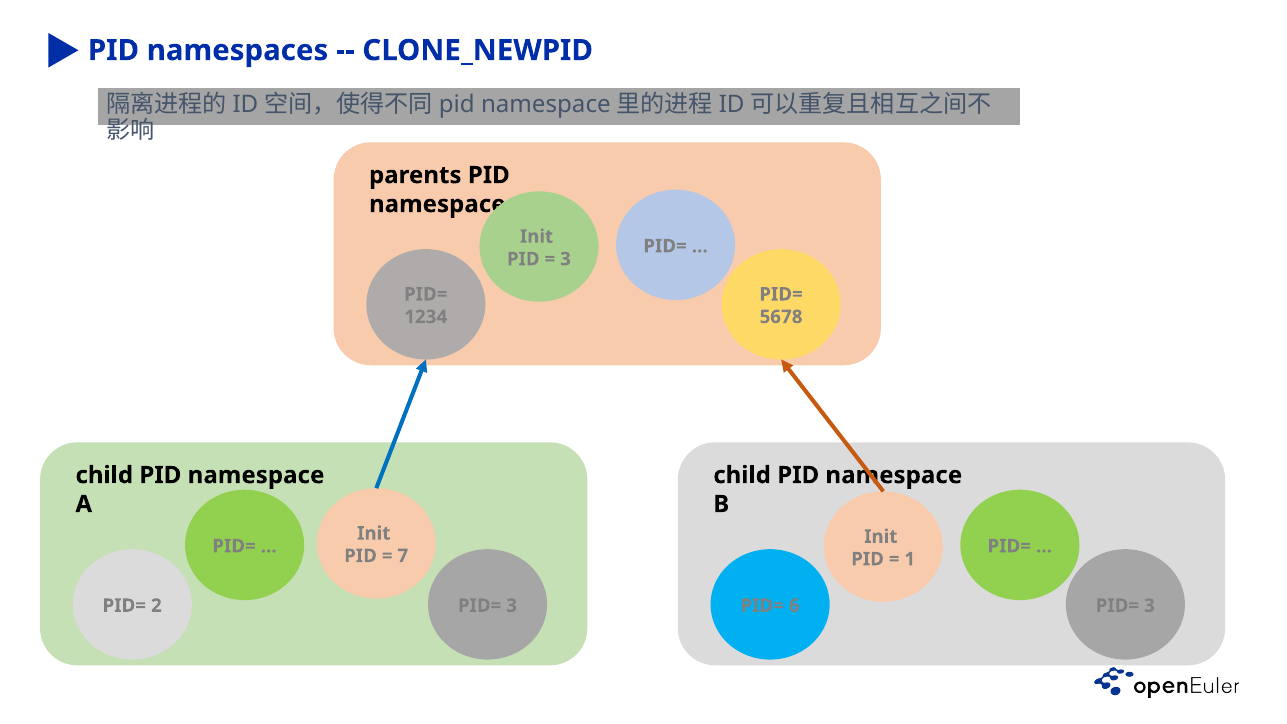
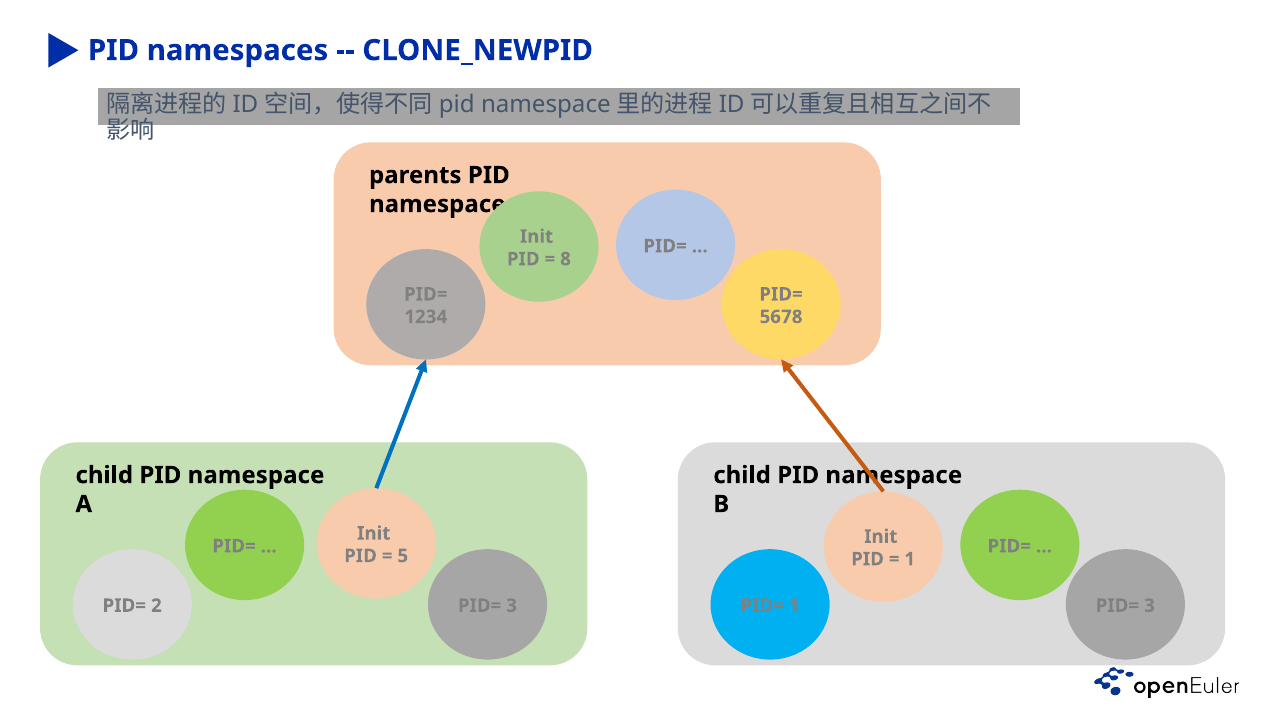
3 at (566, 259): 3 -> 8
7: 7 -> 5
PID= 6: 6 -> 1
